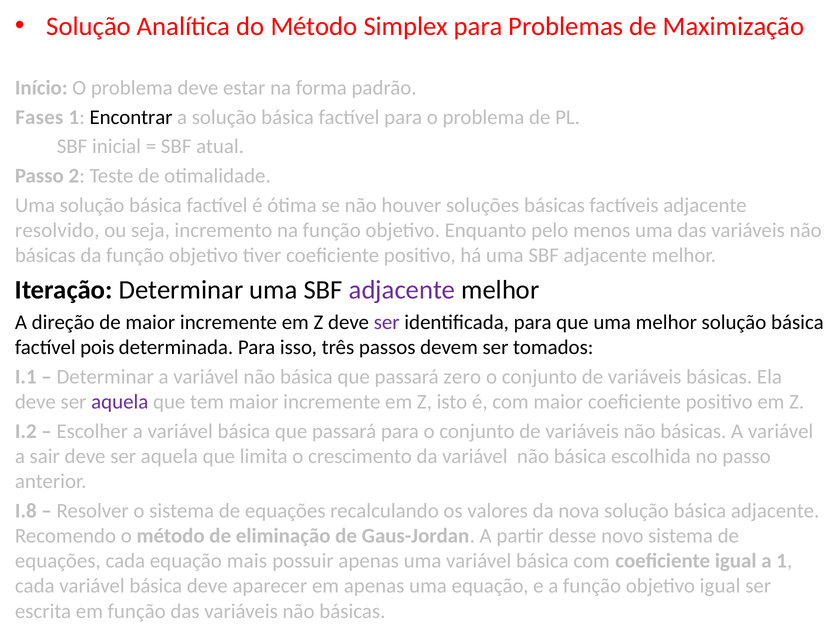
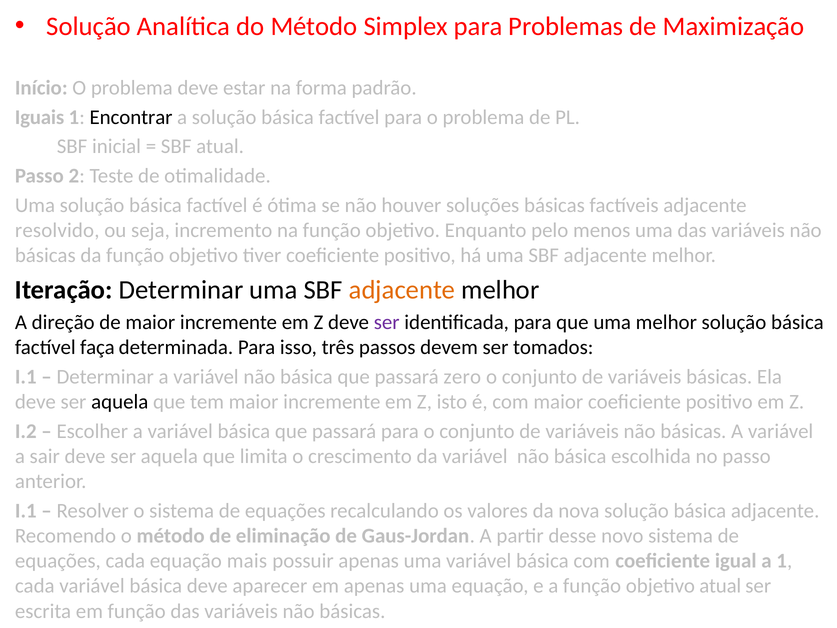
Fases: Fases -> Iguais
adjacente at (402, 290) colour: purple -> orange
pois: pois -> faça
aquela at (120, 402) colour: purple -> black
I.8 at (26, 510): I.8 -> I.1
objetivo igual: igual -> atual
